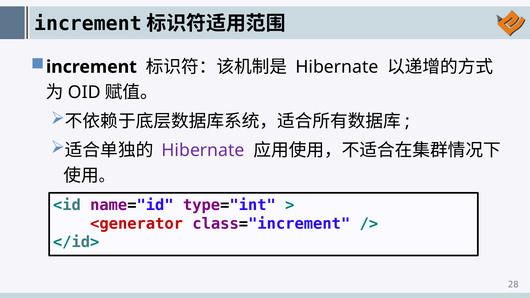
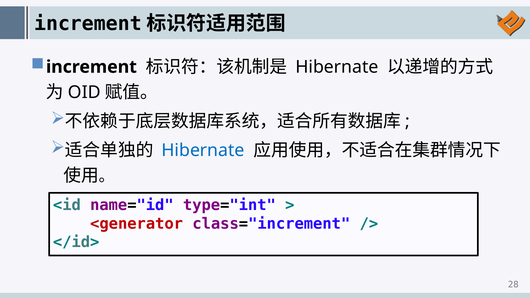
Hibernate at (203, 150) colour: purple -> blue
